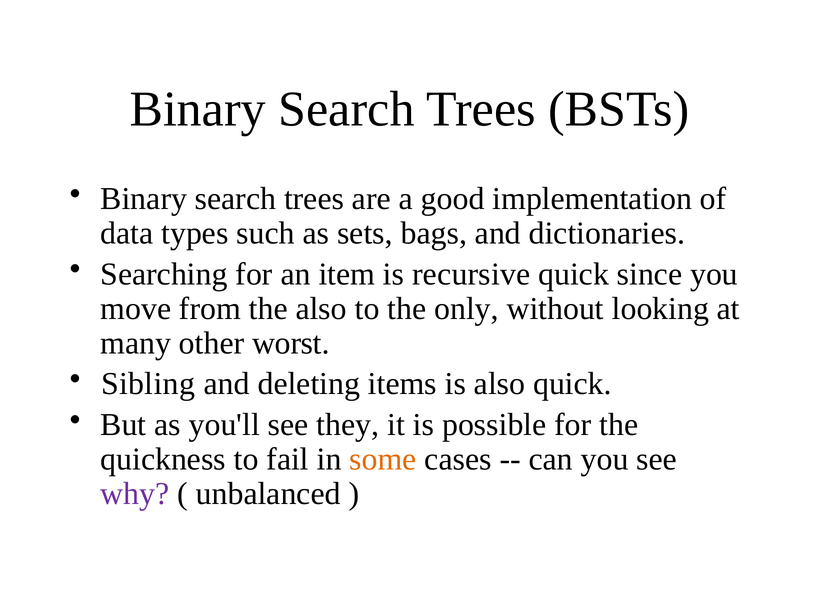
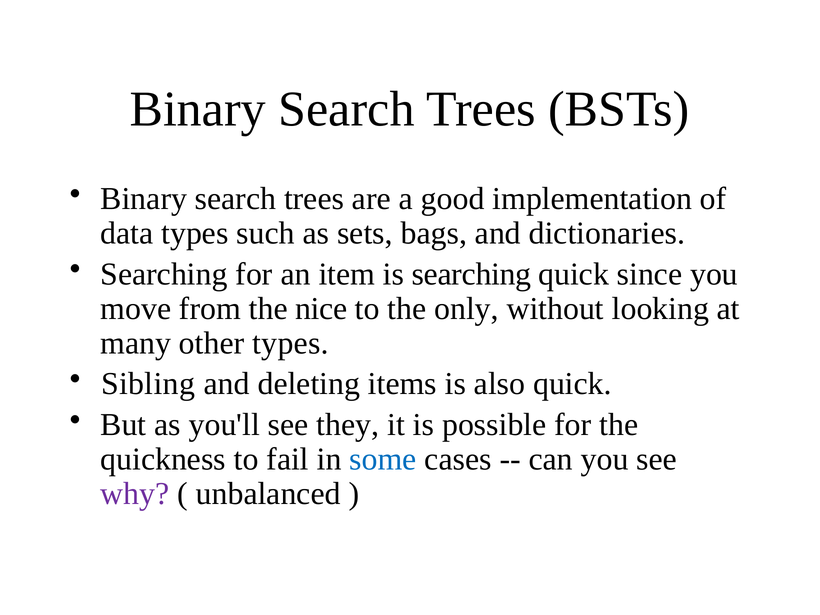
is recursive: recursive -> searching
the also: also -> nice
other worst: worst -> types
some colour: orange -> blue
